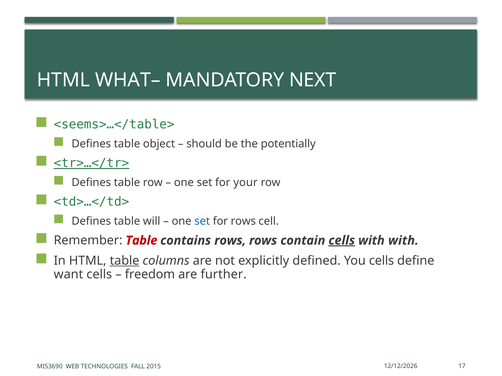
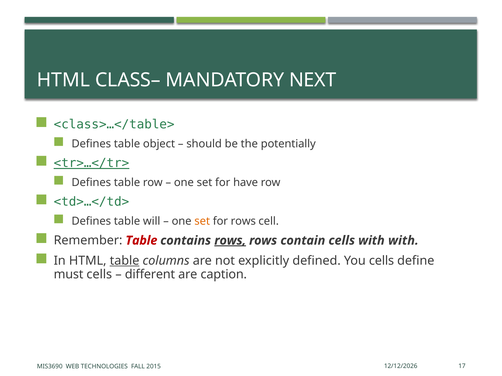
WHAT–: WHAT– -> CLASS–
<seems>…</table>: <seems>…</table> -> <class>…</table>
your: your -> have
set at (202, 221) colour: blue -> orange
rows at (230, 241) underline: none -> present
cells at (342, 241) underline: present -> none
want: want -> must
freedom: freedom -> different
further: further -> caption
